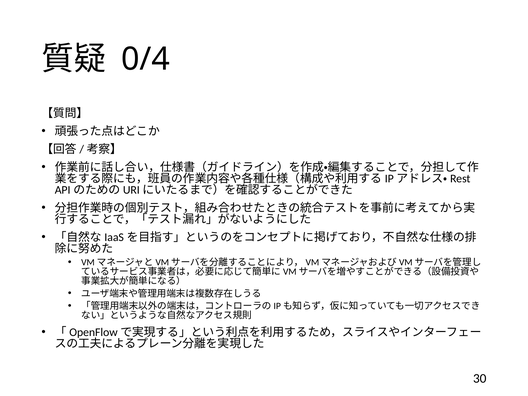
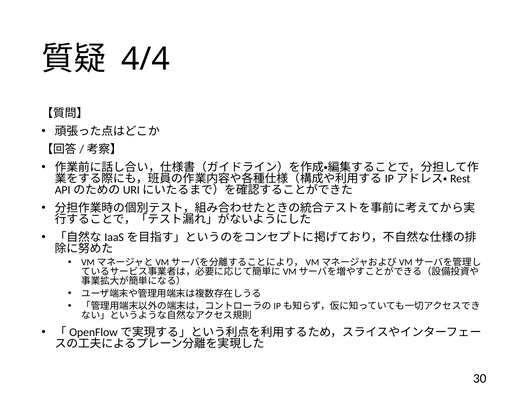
0/4: 0/4 -> 4/4
